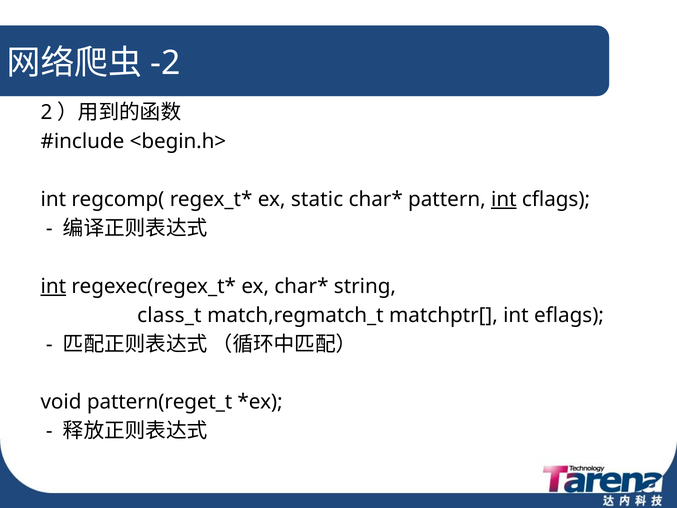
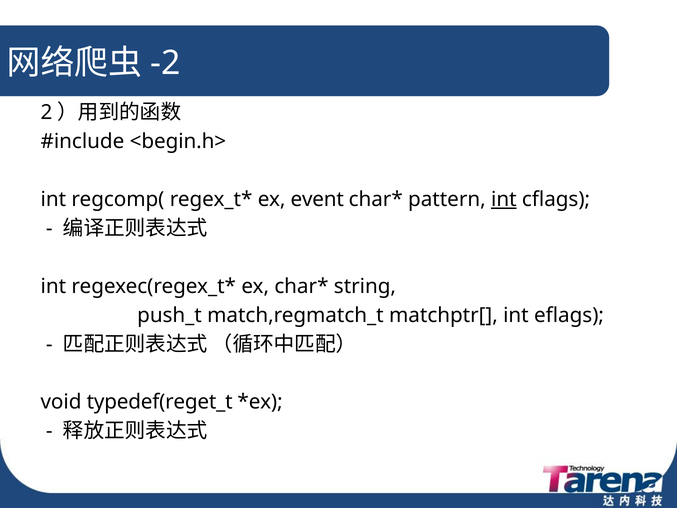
static: static -> event
int at (53, 286) underline: present -> none
class_t: class_t -> push_t
pattern(reget_t: pattern(reget_t -> typedef(reget_t
